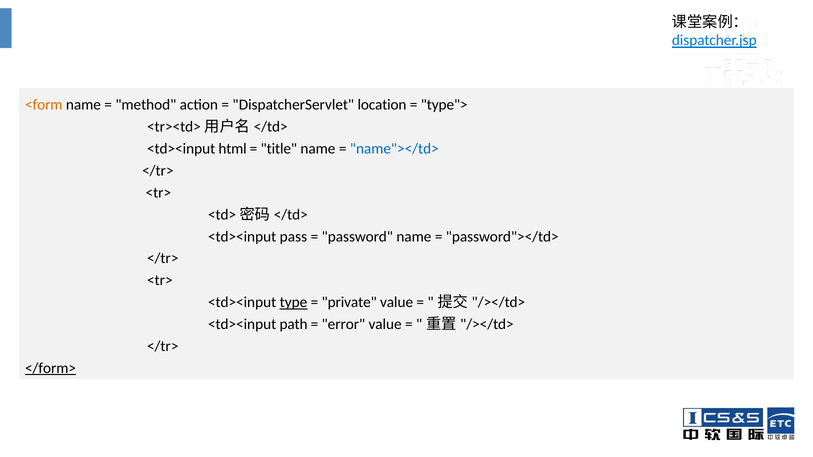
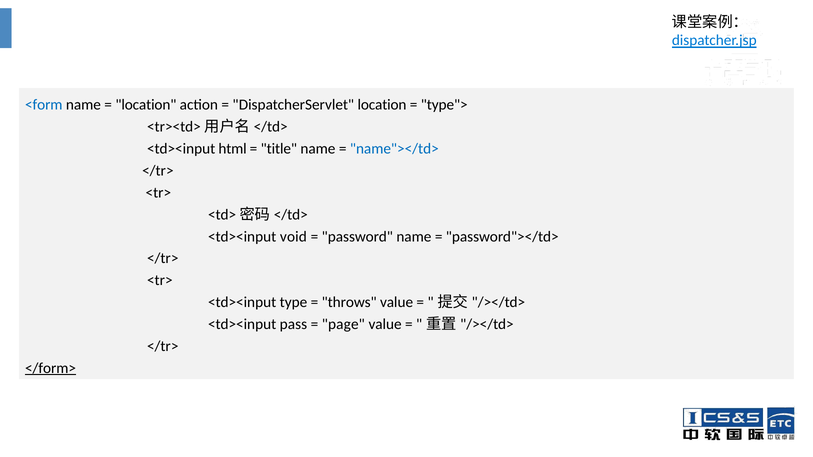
<form colour: orange -> blue
method at (146, 105): method -> location
pass: pass -> void
type underline: present -> none
private: private -> throws
path: path -> pass
error: error -> page
